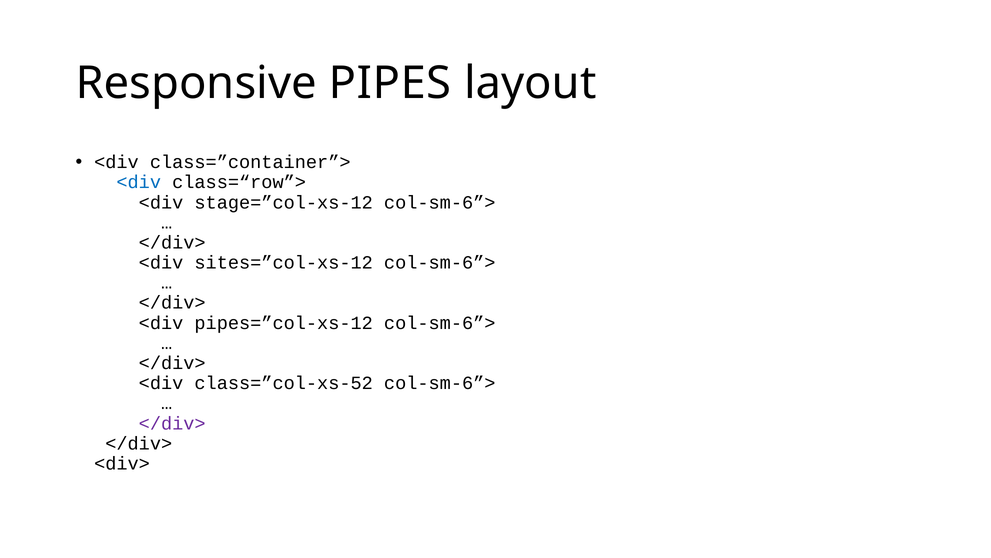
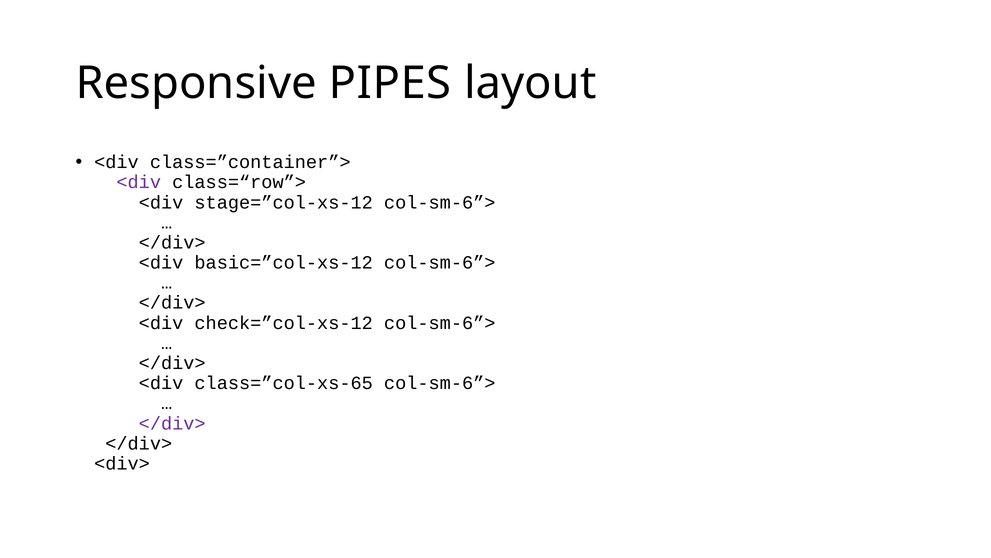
<div at (139, 182) colour: blue -> purple
sites=”col-xs-12: sites=”col-xs-12 -> basic=”col-xs-12
pipes=”col-xs-12: pipes=”col-xs-12 -> check=”col-xs-12
class=”col-xs-52: class=”col-xs-52 -> class=”col-xs-65
